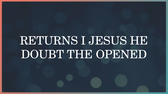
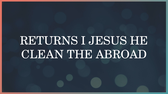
DOUBT: DOUBT -> CLEAN
OPENED: OPENED -> ABROAD
